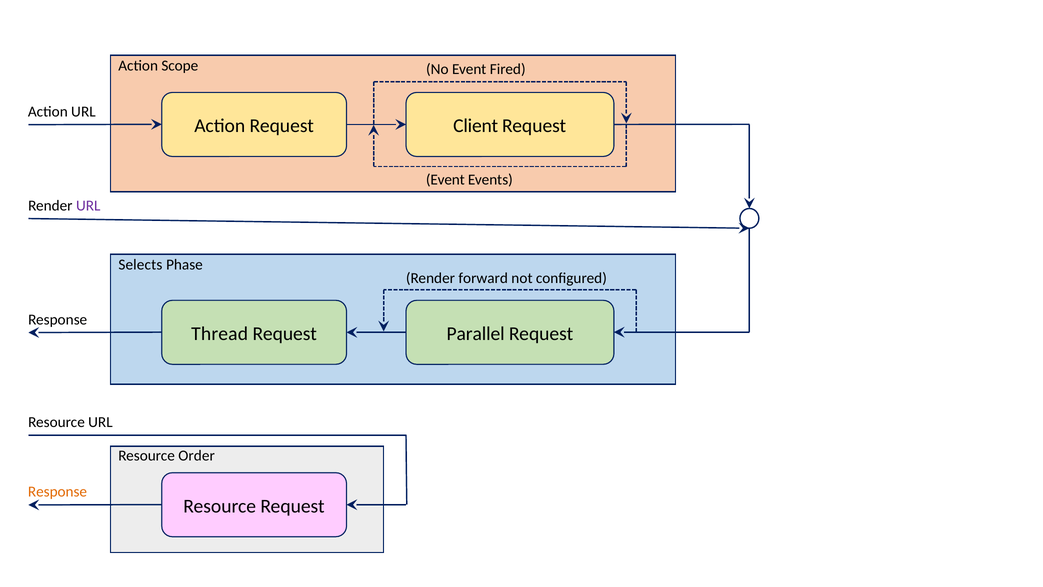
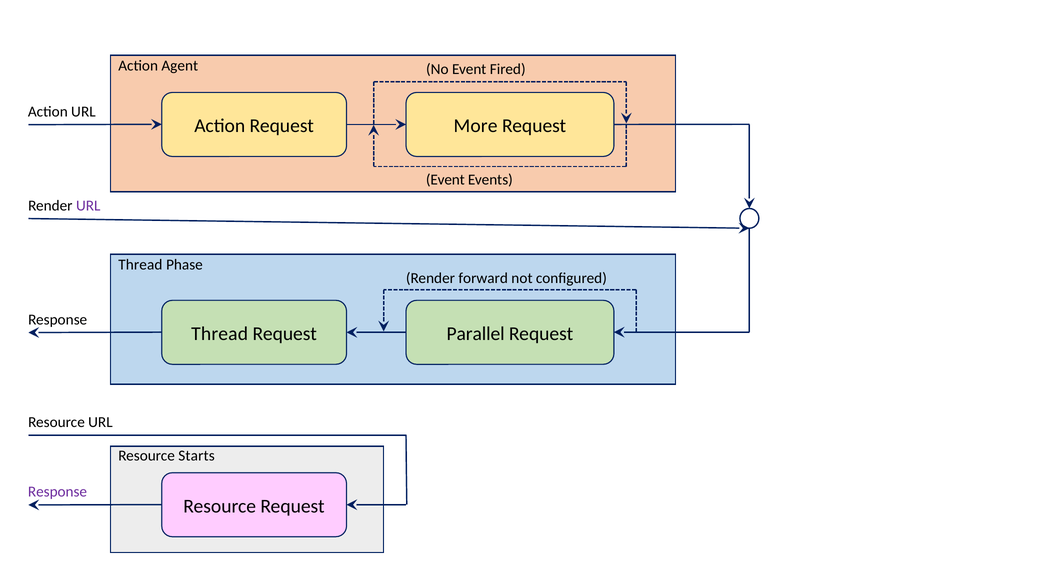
Scope: Scope -> Agent
Client: Client -> More
Selects at (140, 265): Selects -> Thread
Order: Order -> Starts
Response at (58, 491) colour: orange -> purple
